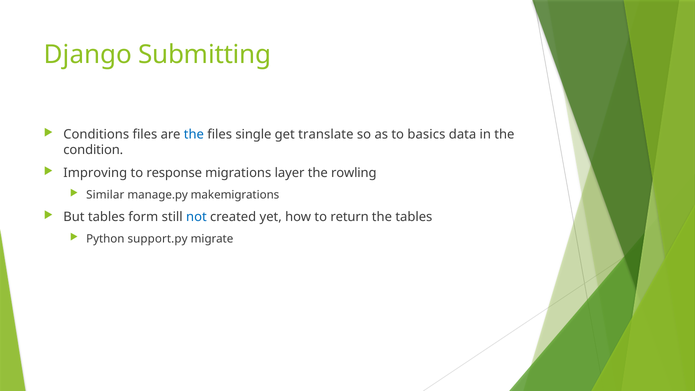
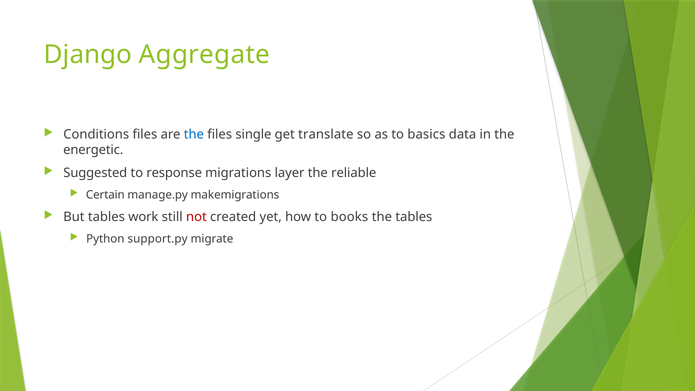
Submitting: Submitting -> Aggregate
condition: condition -> energetic
Improving: Improving -> Suggested
rowling: rowling -> reliable
Similar: Similar -> Certain
form: form -> work
not colour: blue -> red
return: return -> books
